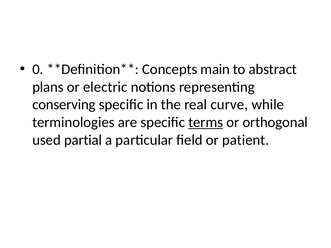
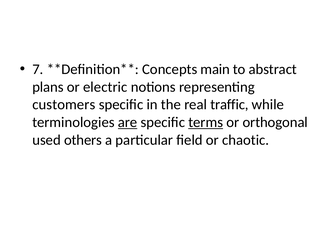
0: 0 -> 7
conserving: conserving -> customers
curve: curve -> traffic
are underline: none -> present
partial: partial -> others
patient: patient -> chaotic
